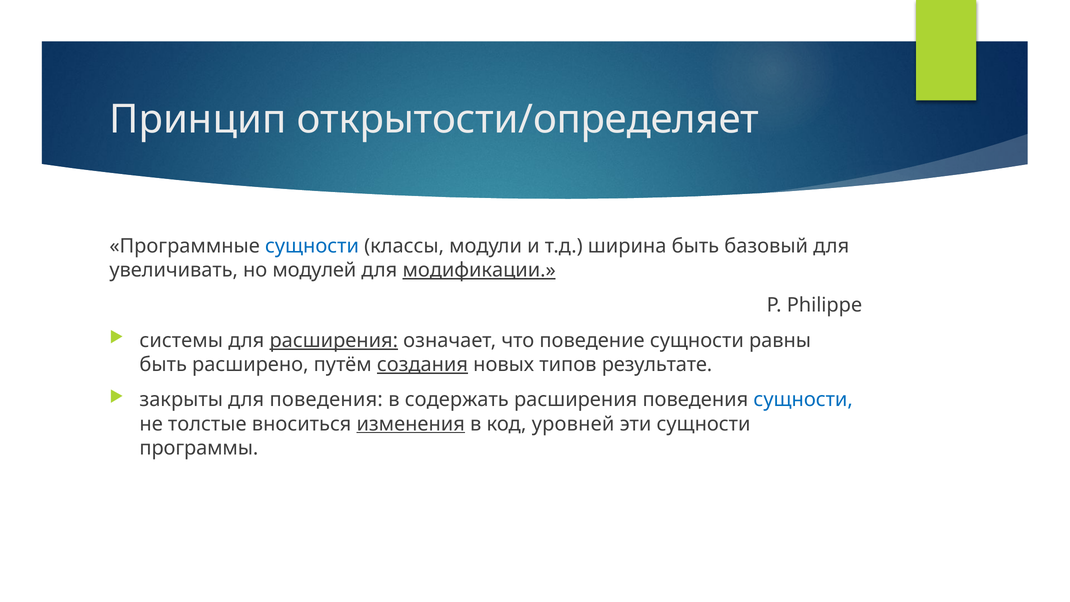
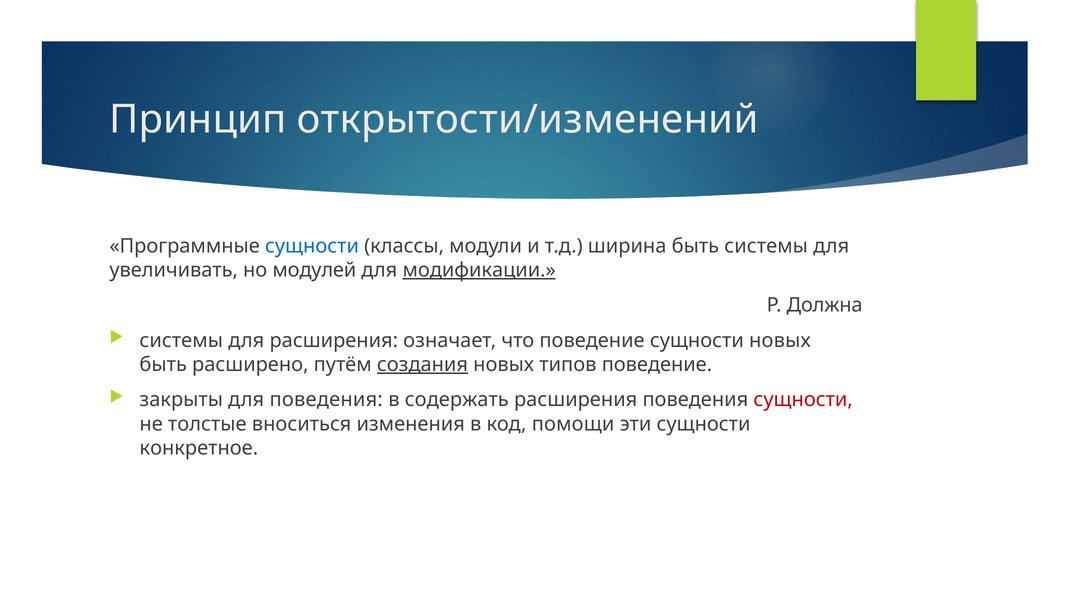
открытости/определяет: открытости/определяет -> открытости/изменений
быть базовый: базовый -> системы
Philippe: Philippe -> Должна
расширения at (334, 340) underline: present -> none
сущности равны: равны -> новых
типов результате: результате -> поведение
сущности at (803, 400) colour: blue -> red
изменения underline: present -> none
уровней: уровней -> помощи
программы: программы -> конкретное
